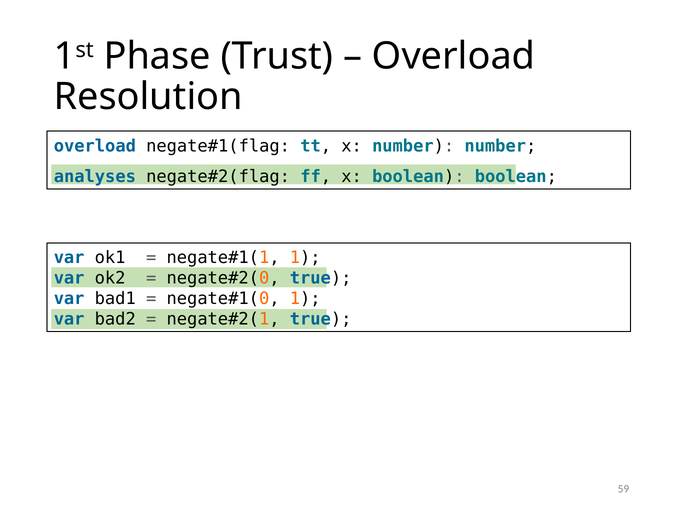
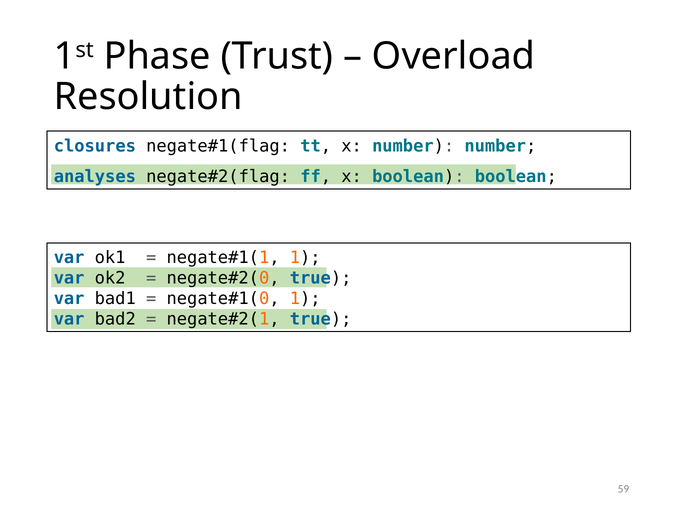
overload at (95, 146): overload -> closures
